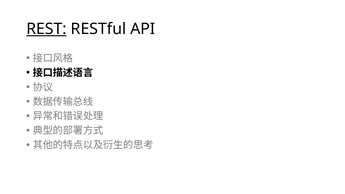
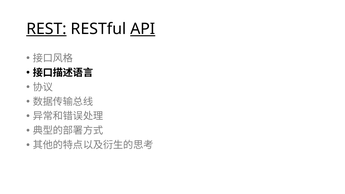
API underline: none -> present
